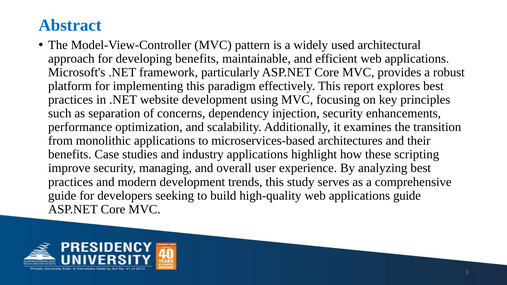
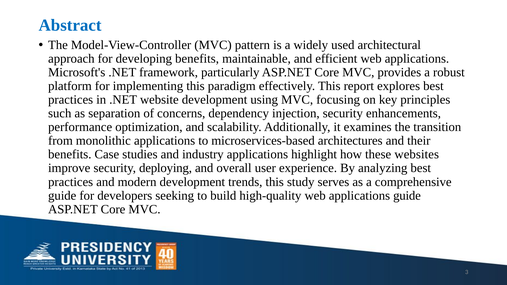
scripting: scripting -> websites
managing: managing -> deploying
